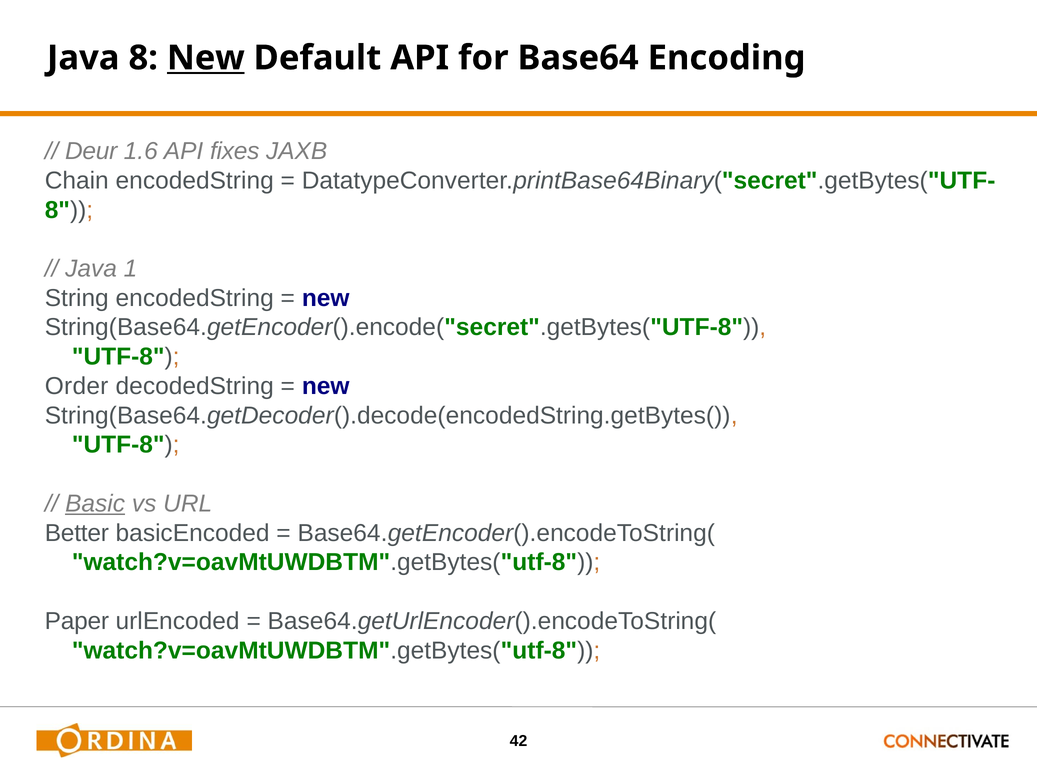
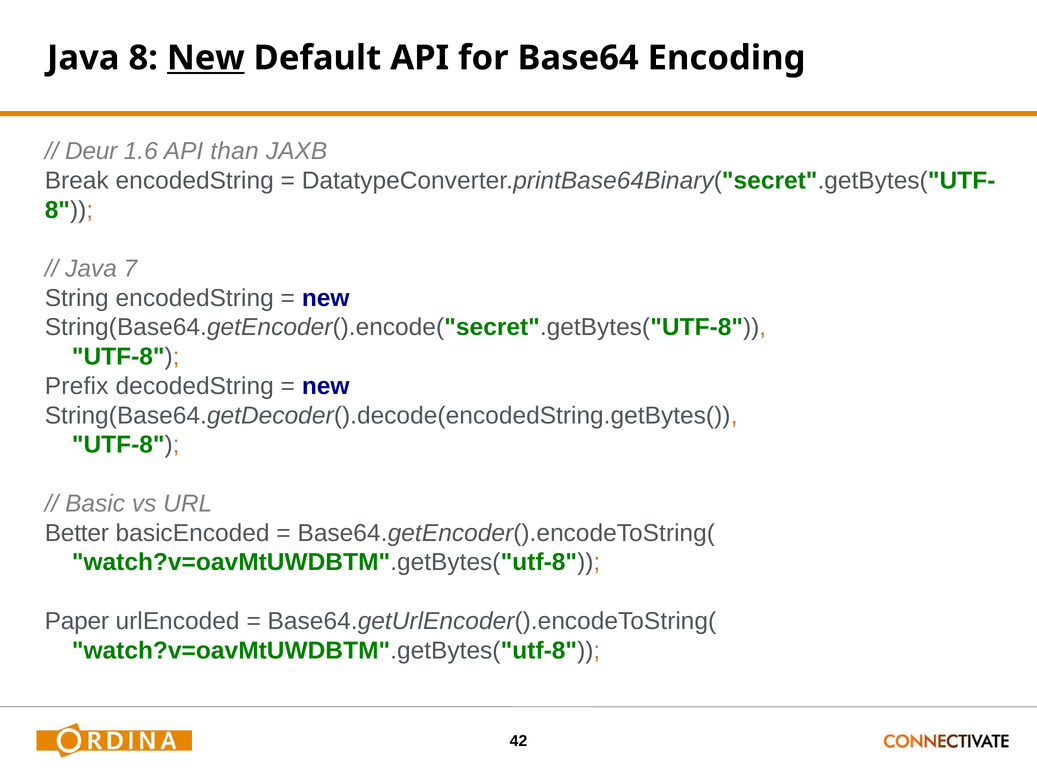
fixes: fixes -> than
Chain: Chain -> Break
1: 1 -> 7
Order: Order -> Prefix
Basic underline: present -> none
